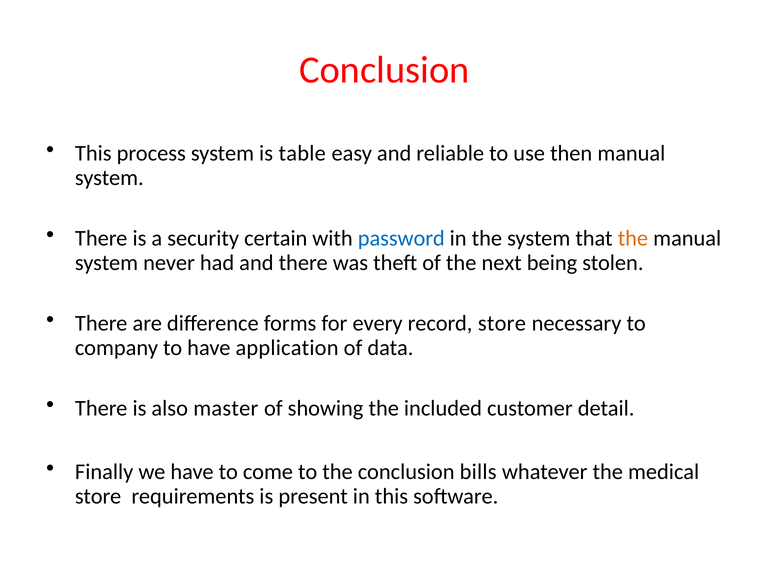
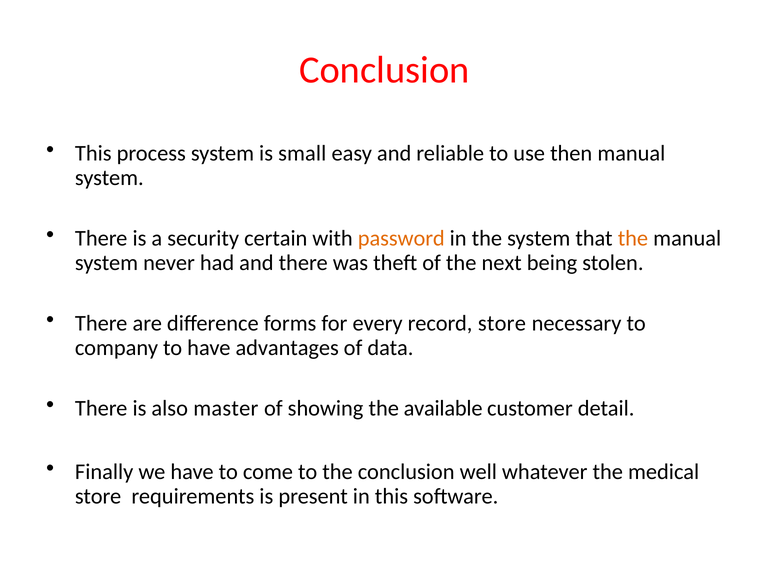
table: table -> small
password colour: blue -> orange
application: application -> advantages
included: included -> available
bills: bills -> well
